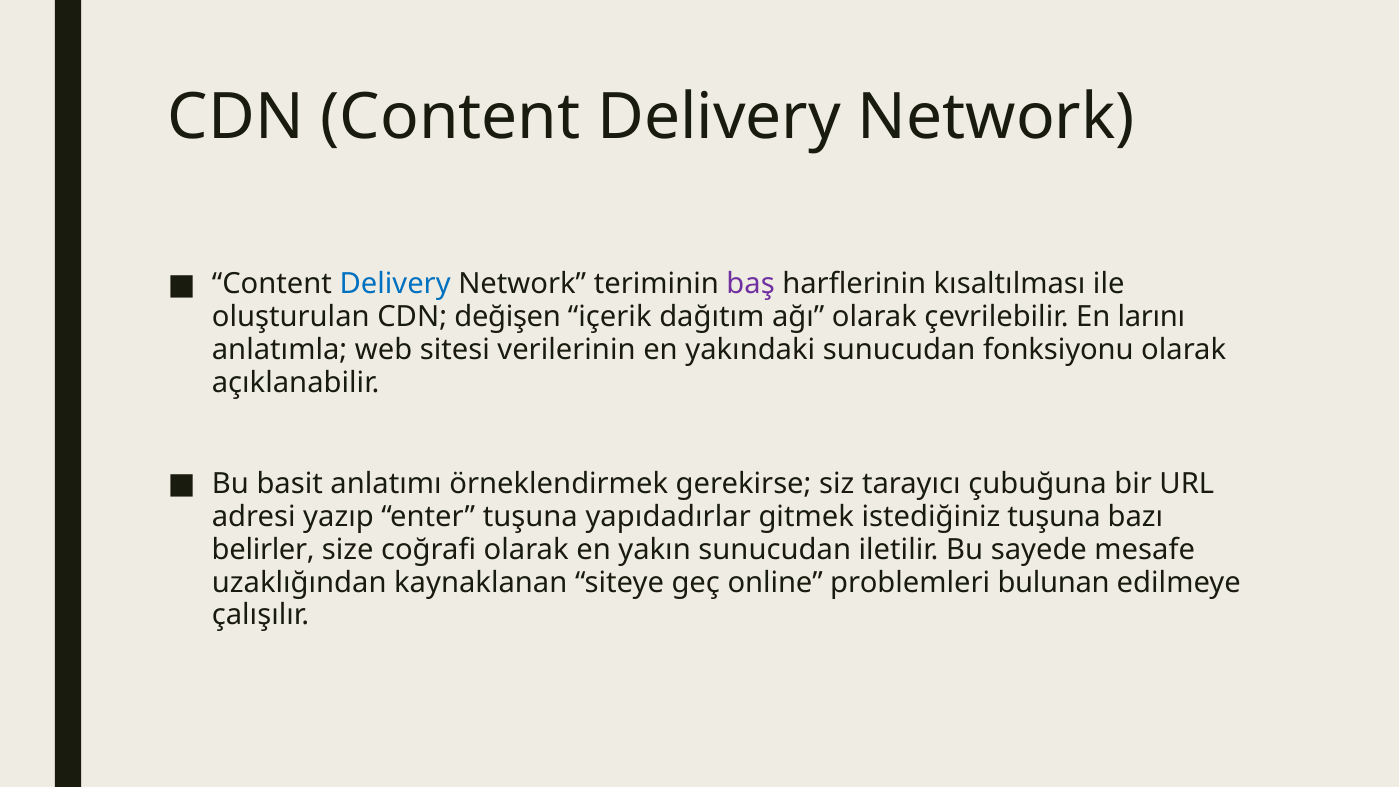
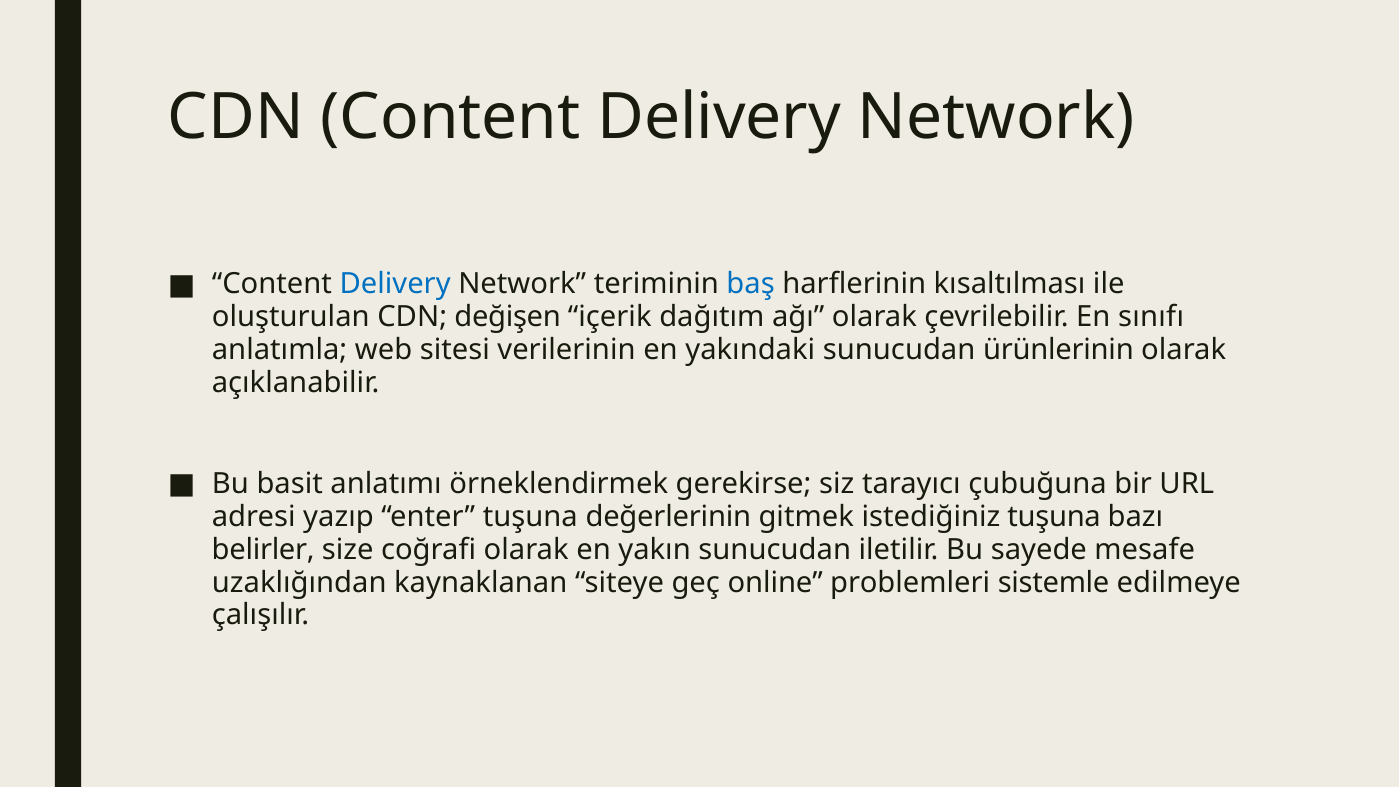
baş colour: purple -> blue
larını: larını -> sınıfı
fonksiyonu: fonksiyonu -> ürünlerinin
yapıdadırlar: yapıdadırlar -> değerlerinin
bulunan: bulunan -> sistemle
